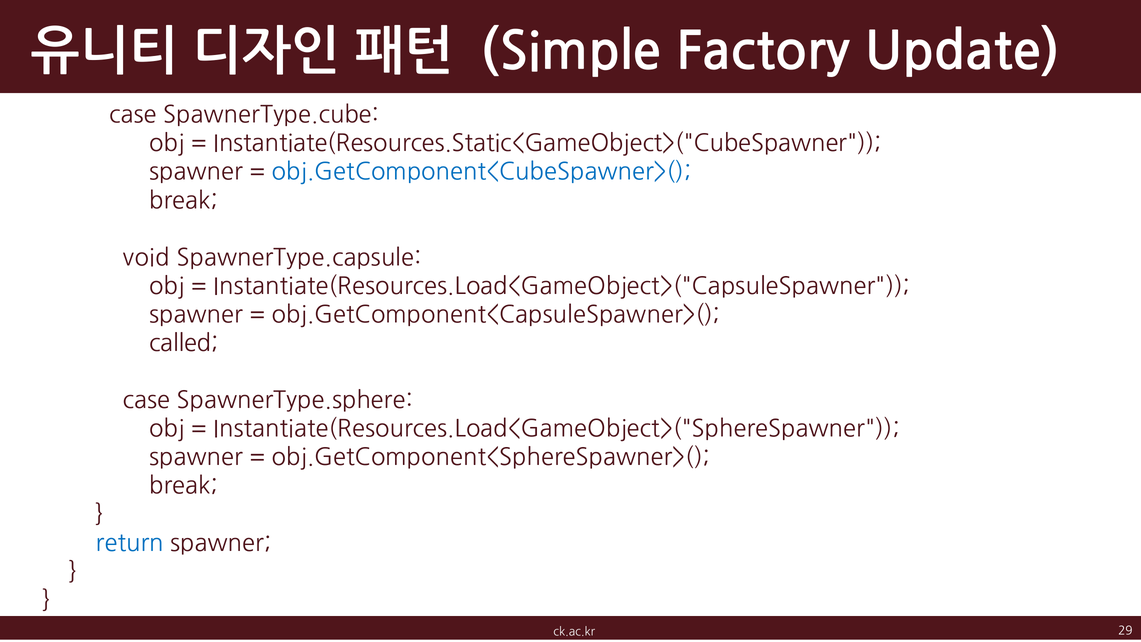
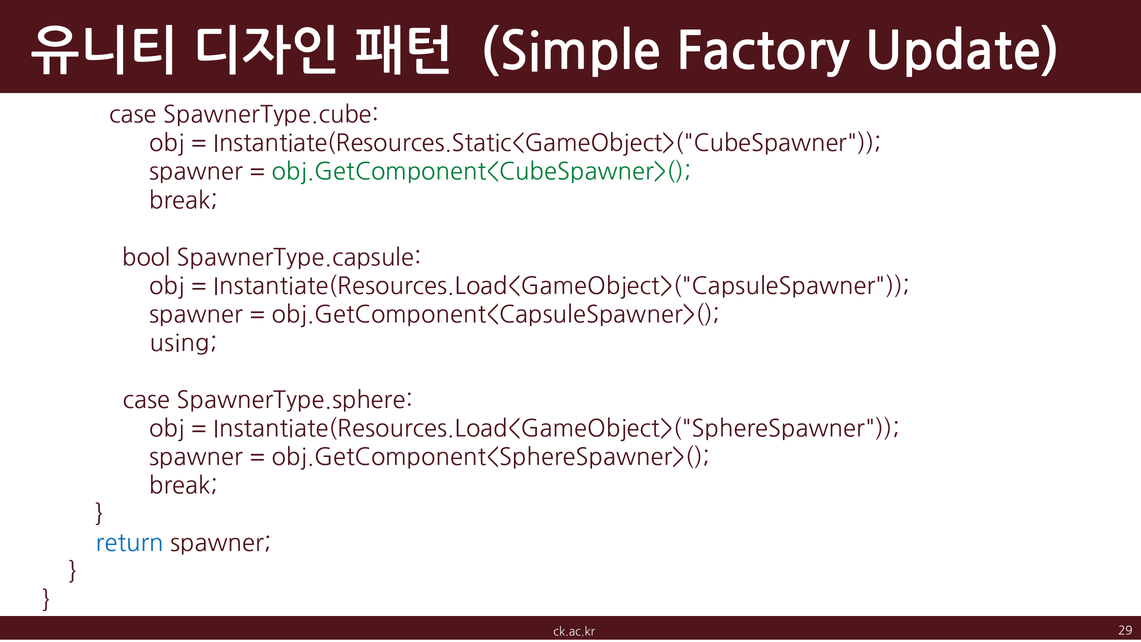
obj.GetComponent<CubeSpawner>( colour: blue -> green
void: void -> bool
called: called -> using
